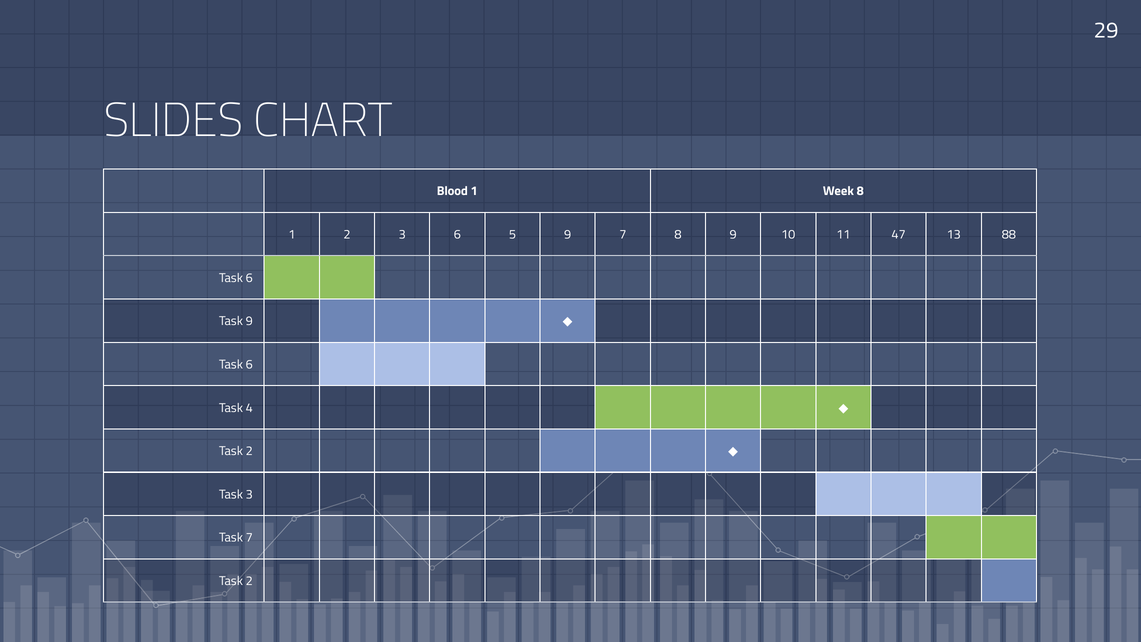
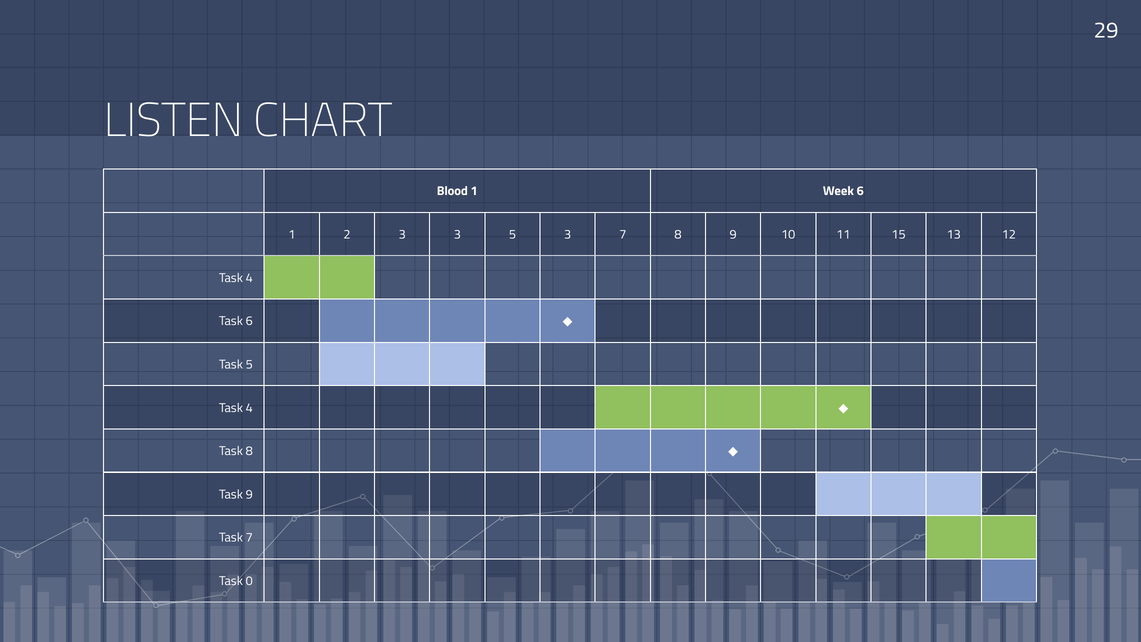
SLIDES: SLIDES -> LISTEN
Week 8: 8 -> 6
3 6: 6 -> 3
5 9: 9 -> 3
47: 47 -> 15
88: 88 -> 12
6 at (249, 278): 6 -> 4
Task 9: 9 -> 6
6 at (249, 364): 6 -> 5
2 at (249, 451): 2 -> 8
Task 3: 3 -> 9
2 at (249, 581): 2 -> 0
